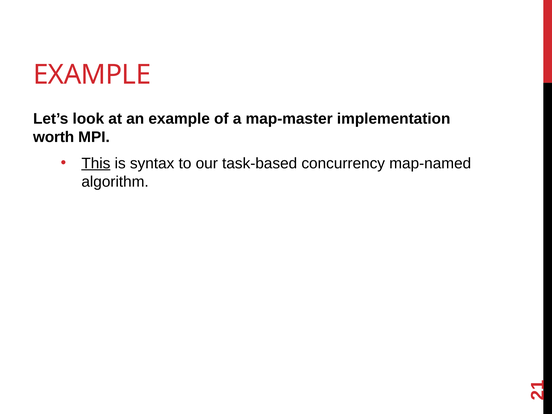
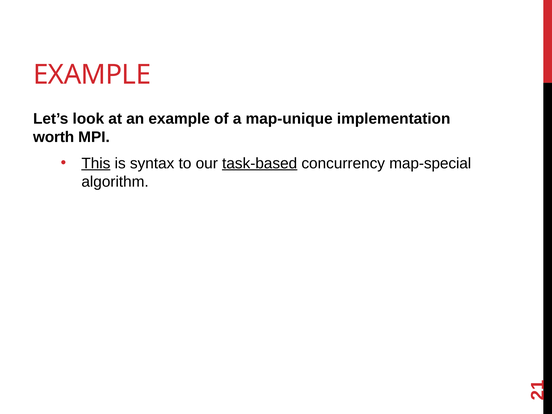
map-master: map-master -> map-unique
task-based underline: none -> present
map-named: map-named -> map-special
